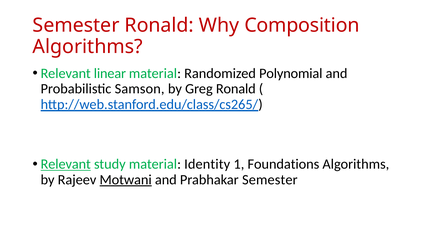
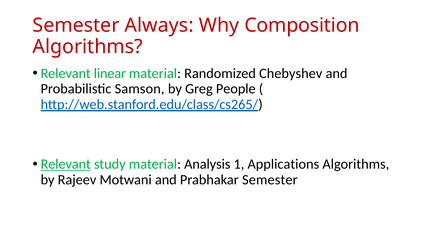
Semester Ronald: Ronald -> Always
Polynomial: Polynomial -> Chebyshev
Greg Ronald: Ronald -> People
Identity: Identity -> Analysis
Foundations: Foundations -> Applications
Motwani underline: present -> none
